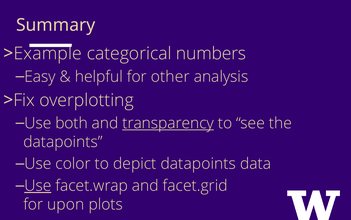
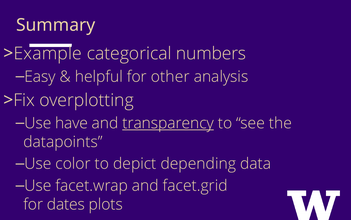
both: both -> have
depict datapoints: datapoints -> depending
Use at (38, 185) underline: present -> none
upon: upon -> dates
